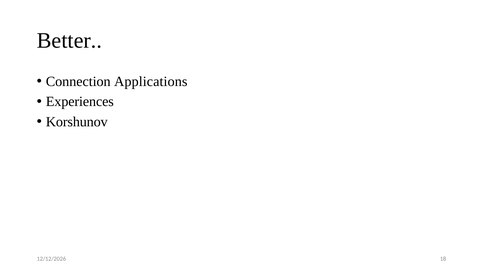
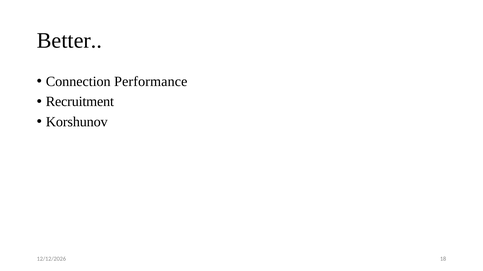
Applications: Applications -> Performance
Experiences: Experiences -> Recruitment
